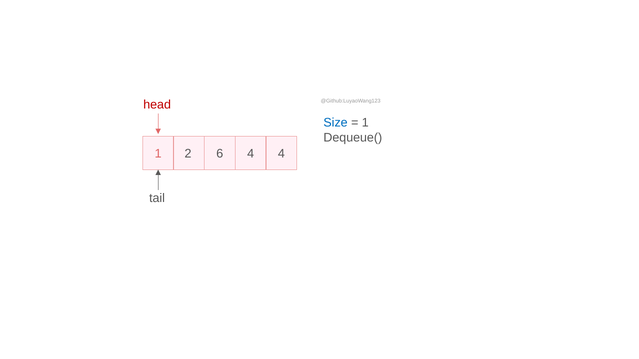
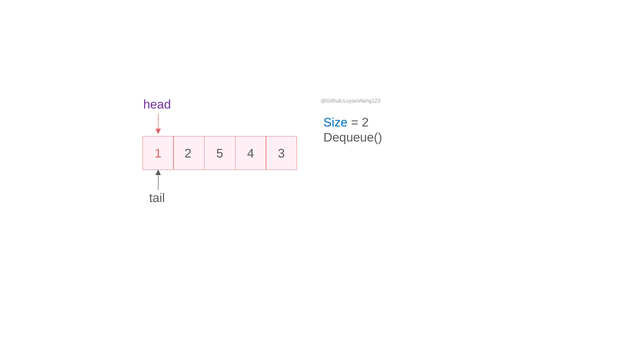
head colour: red -> purple
1 at (365, 123): 1 -> 2
6: 6 -> 5
4 4: 4 -> 3
